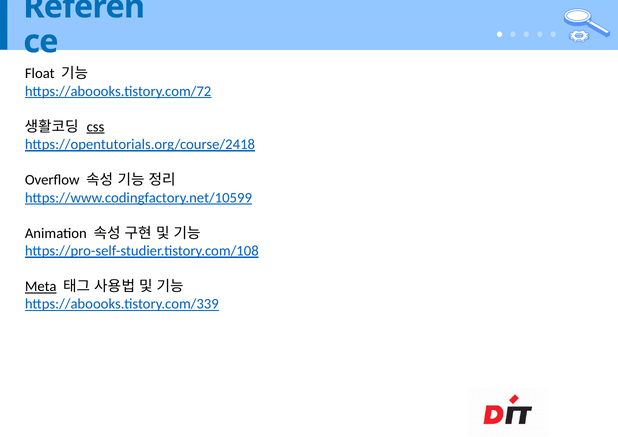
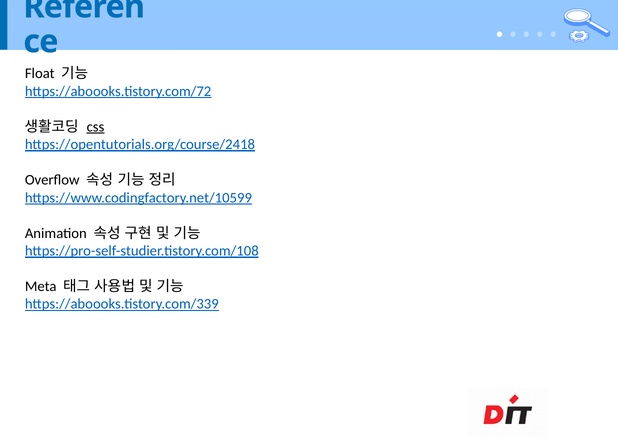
Meta underline: present -> none
